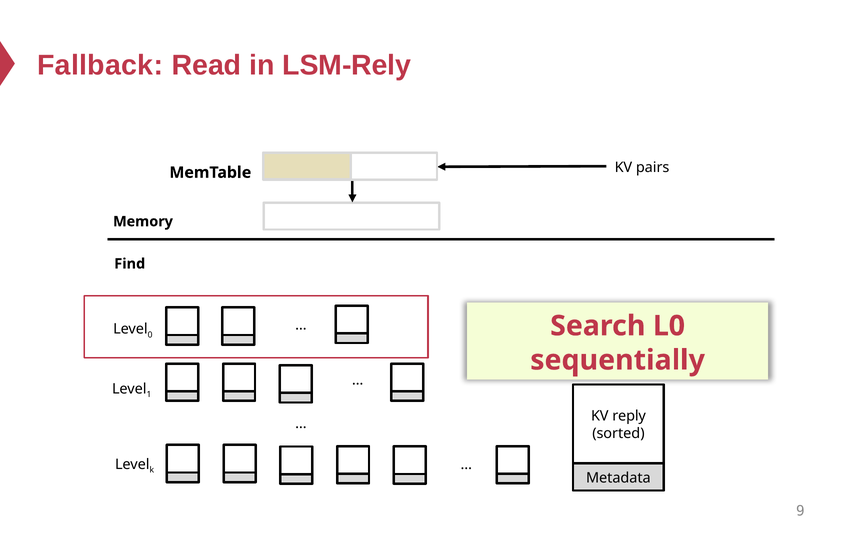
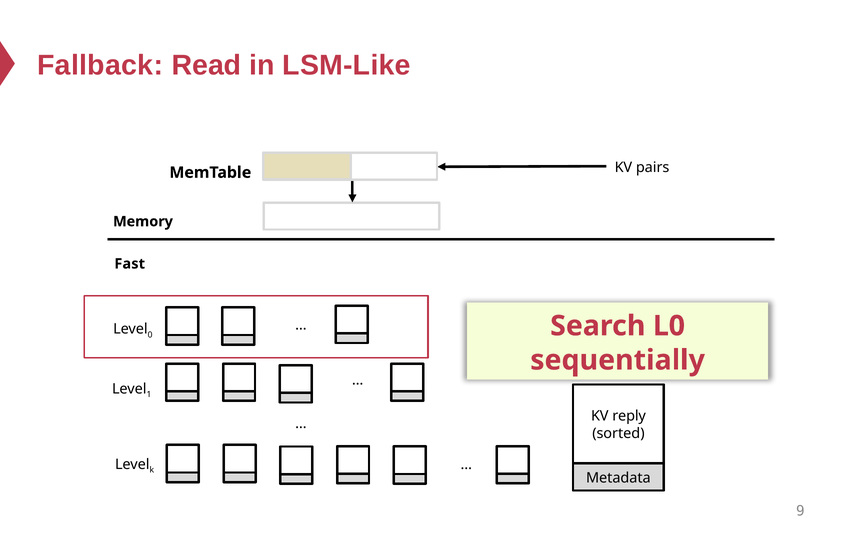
LSM-Rely: LSM-Rely -> LSM-Like
Find: Find -> Fast
